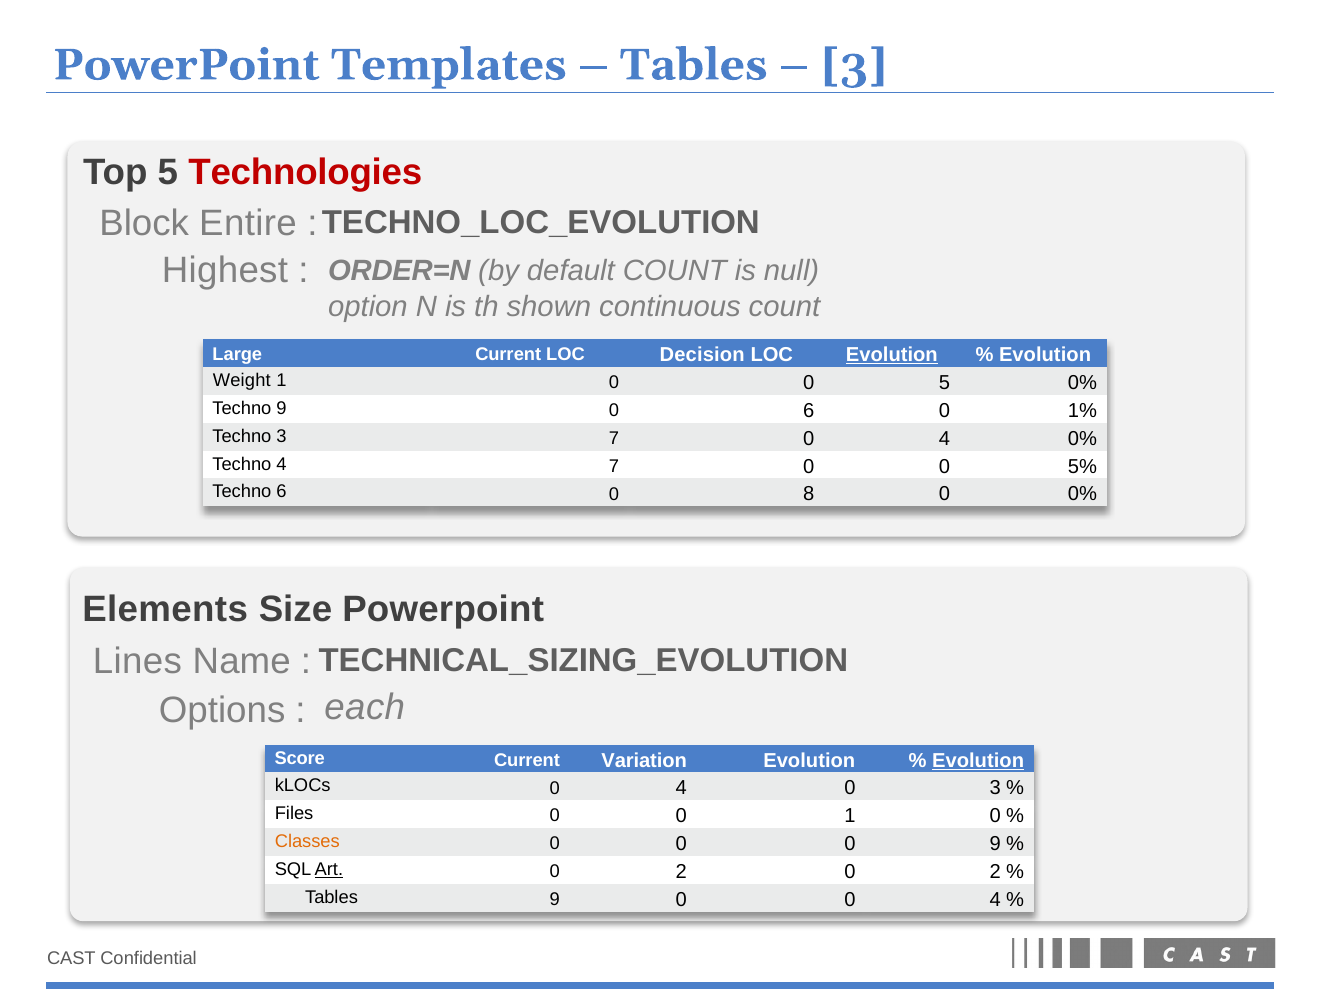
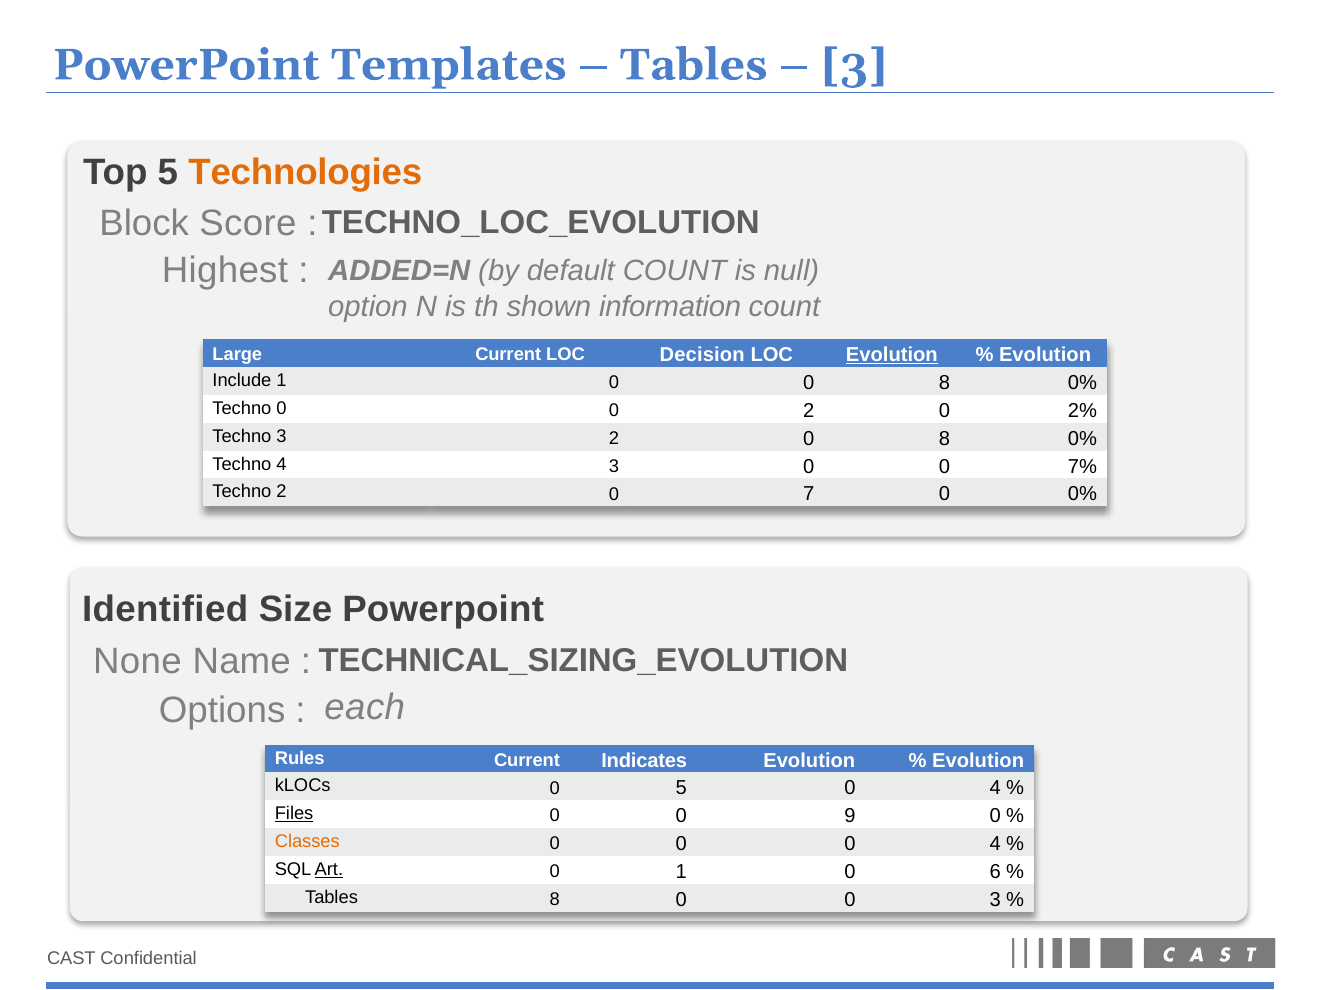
Technologies colour: red -> orange
Entire: Entire -> Score
ORDER=N: ORDER=N -> ADDED=N
continuous: continuous -> information
Weight: Weight -> Include
0 0 5: 5 -> 8
Techno 9: 9 -> 0
0 6: 6 -> 2
1%: 1% -> 2%
3 7: 7 -> 2
4 at (944, 439): 4 -> 8
4 7: 7 -> 3
5%: 5% -> 7%
Techno 6: 6 -> 2
8: 8 -> 7
Elements: Elements -> Identified
Lines: Lines -> None
Score: Score -> Rules
Variation: Variation -> Indicates
Evolution at (978, 760) underline: present -> none
kLOCs 0 4: 4 -> 5
3 at (995, 788): 3 -> 4
Files underline: none -> present
0 1: 1 -> 9
0 0 9: 9 -> 4
2 at (681, 872): 2 -> 1
2 at (995, 872): 2 -> 6
Tables 9: 9 -> 8
0 0 4: 4 -> 3
